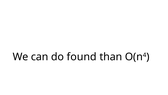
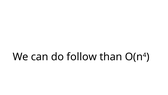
found: found -> follow
